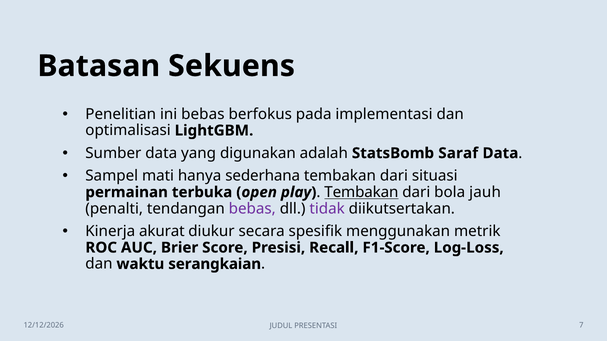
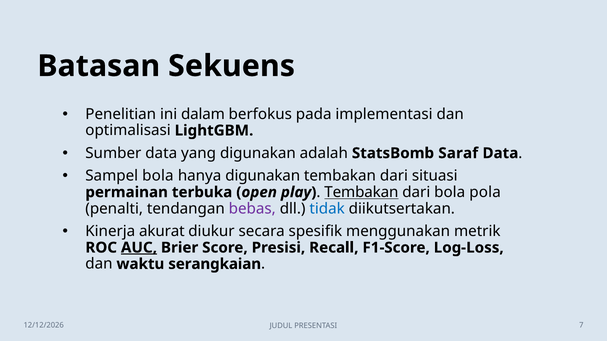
ini bebas: bebas -> dalam
Sampel mati: mati -> bola
hanya sederhana: sederhana -> digunakan
jauh: jauh -> pola
tidak colour: purple -> blue
AUC underline: none -> present
